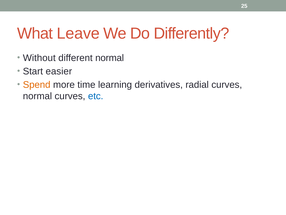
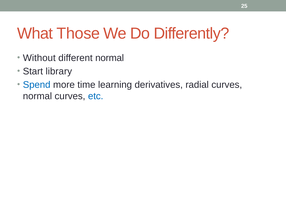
Leave: Leave -> Those
easier: easier -> library
Spend colour: orange -> blue
